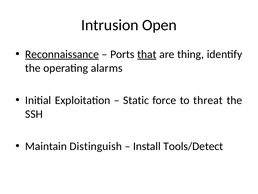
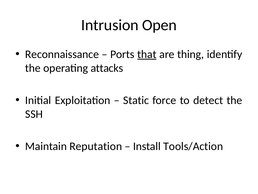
Reconnaissance underline: present -> none
alarms: alarms -> attacks
threat: threat -> detect
Distinguish: Distinguish -> Reputation
Tools/Detect: Tools/Detect -> Tools/Action
